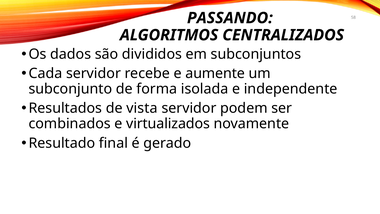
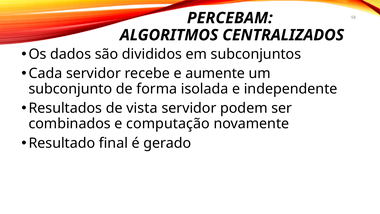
PASSANDO: PASSANDO -> PERCEBAM
virtualizados: virtualizados -> computação
